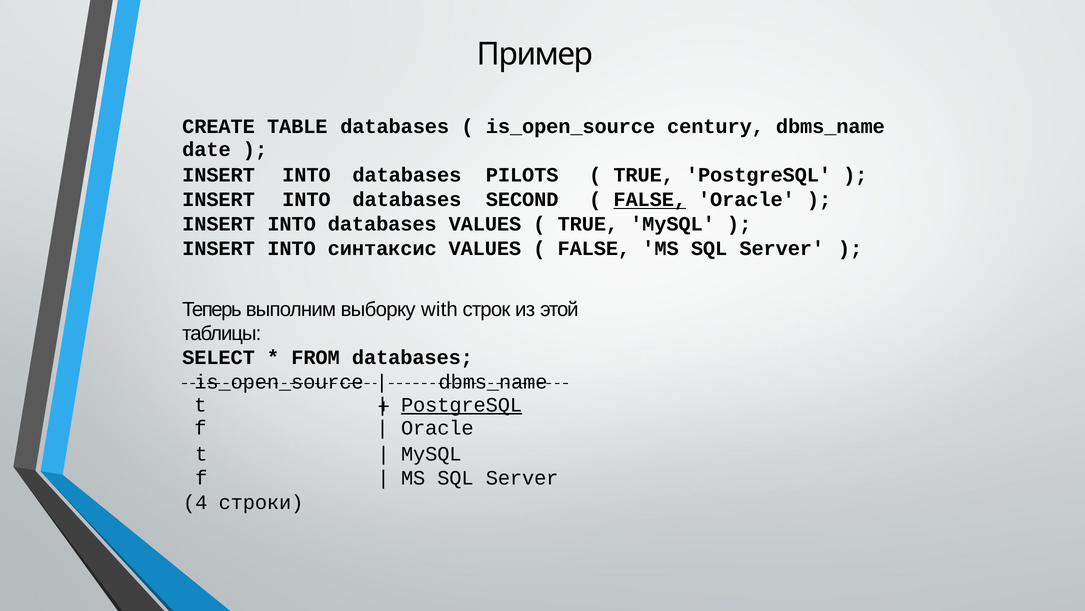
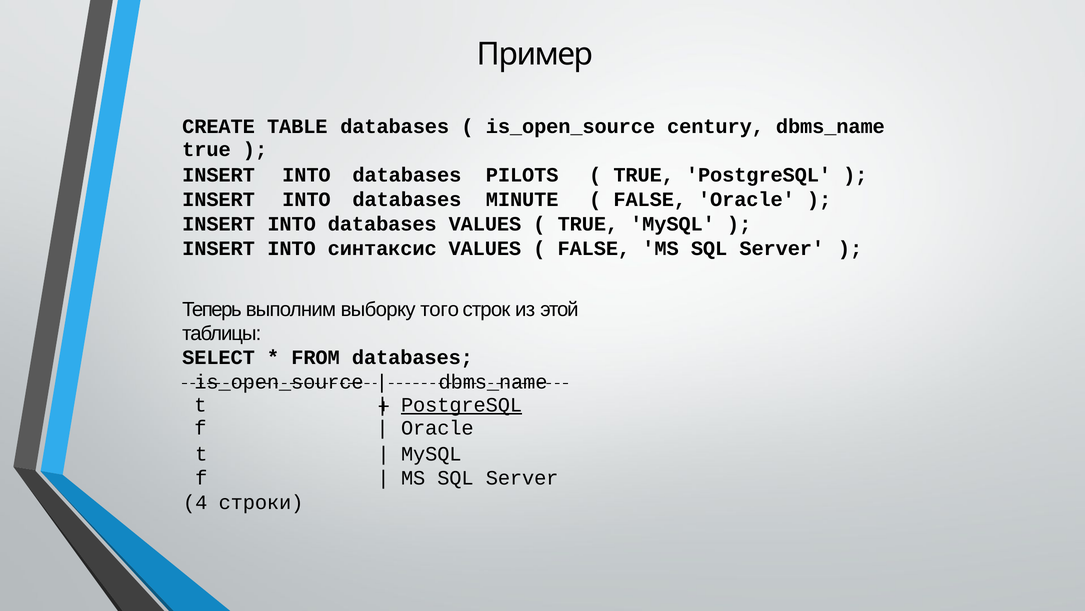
date at (207, 149): date -> true
SECOND: SECOND -> MINUTE
FALSE at (650, 199) underline: present -> none
with: with -> того
